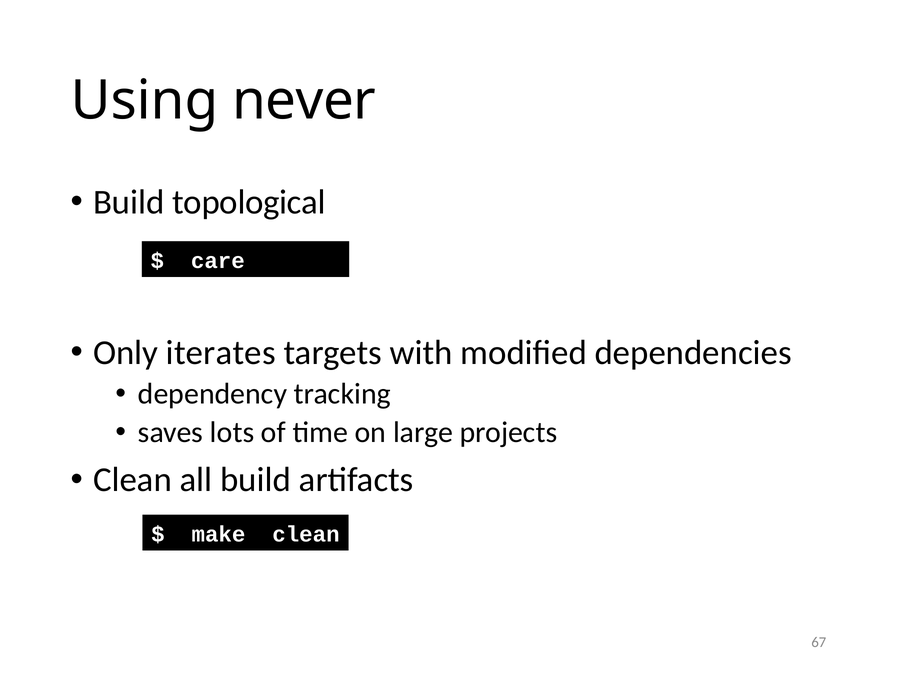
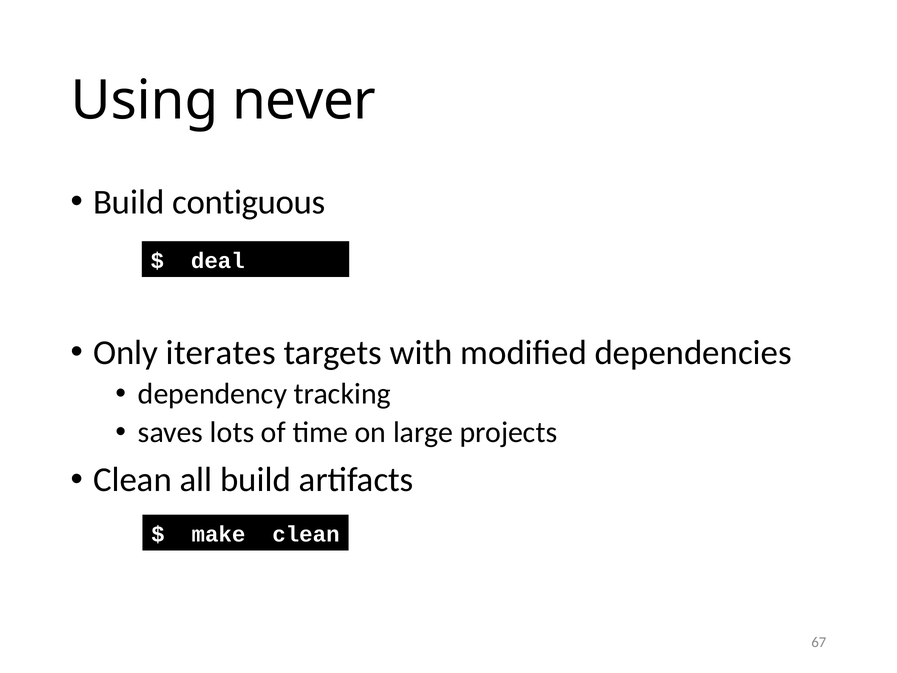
topological: topological -> contiguous
care: care -> deal
